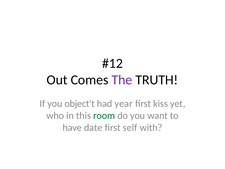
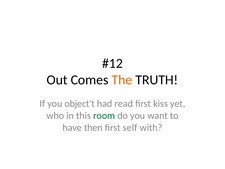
The colour: purple -> orange
year: year -> read
date: date -> then
